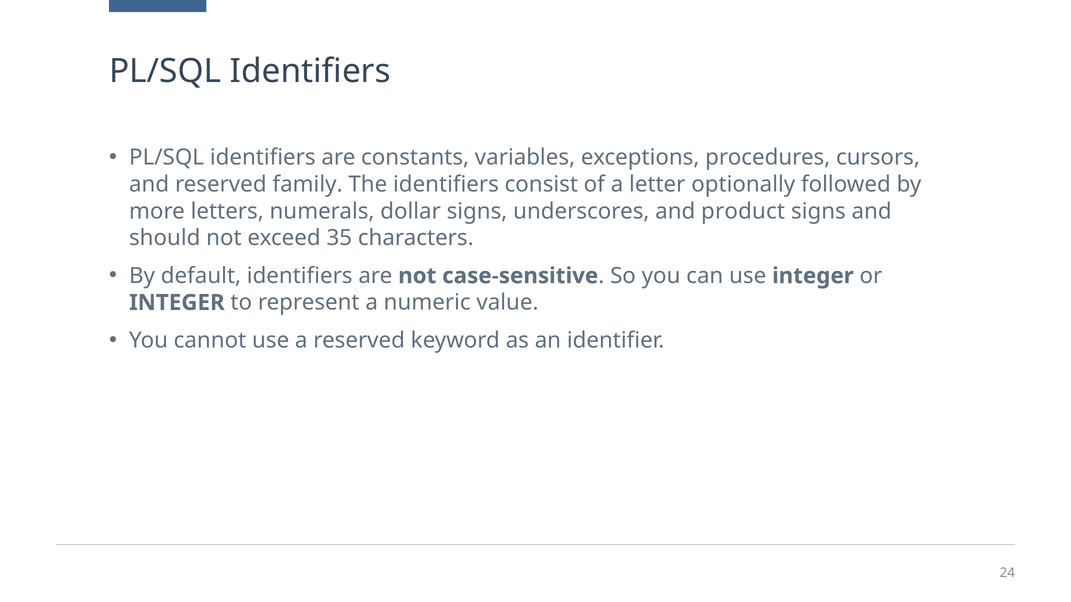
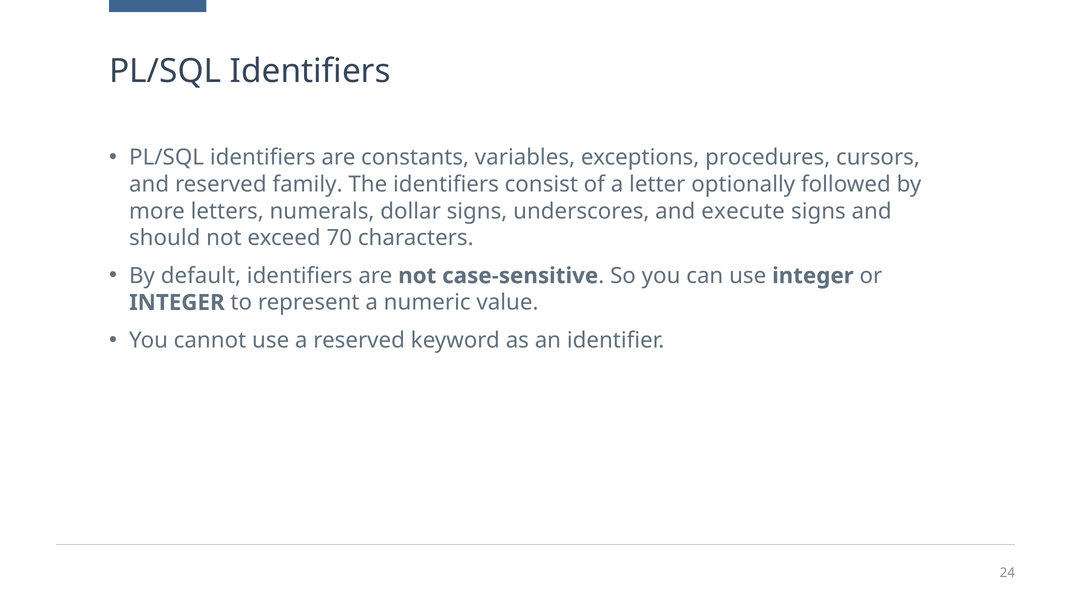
product: product -> execute
35: 35 -> 70
